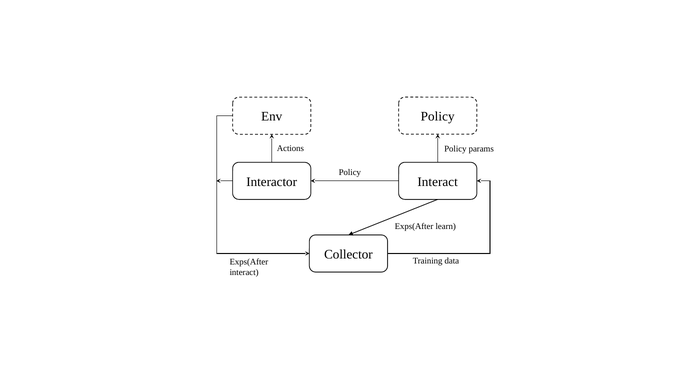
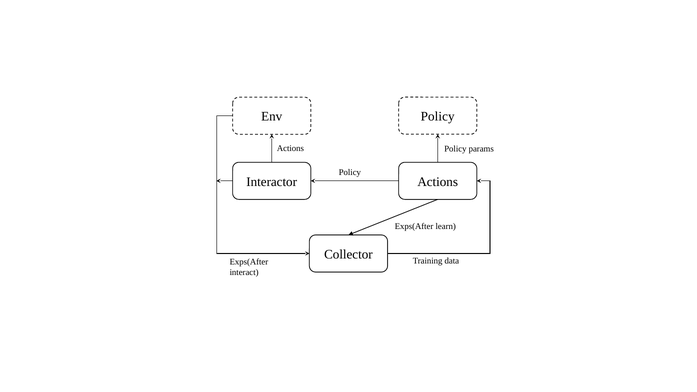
Interactor Interact: Interact -> Actions
